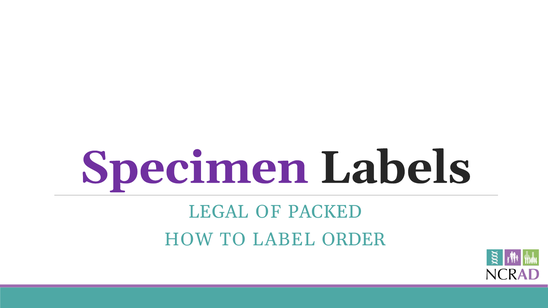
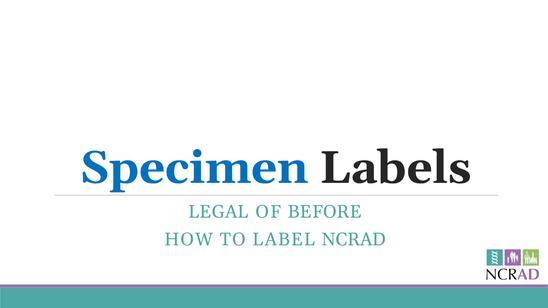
Specimen colour: purple -> blue
PACKED: PACKED -> BEFORE
ORDER: ORDER -> NCRAD
